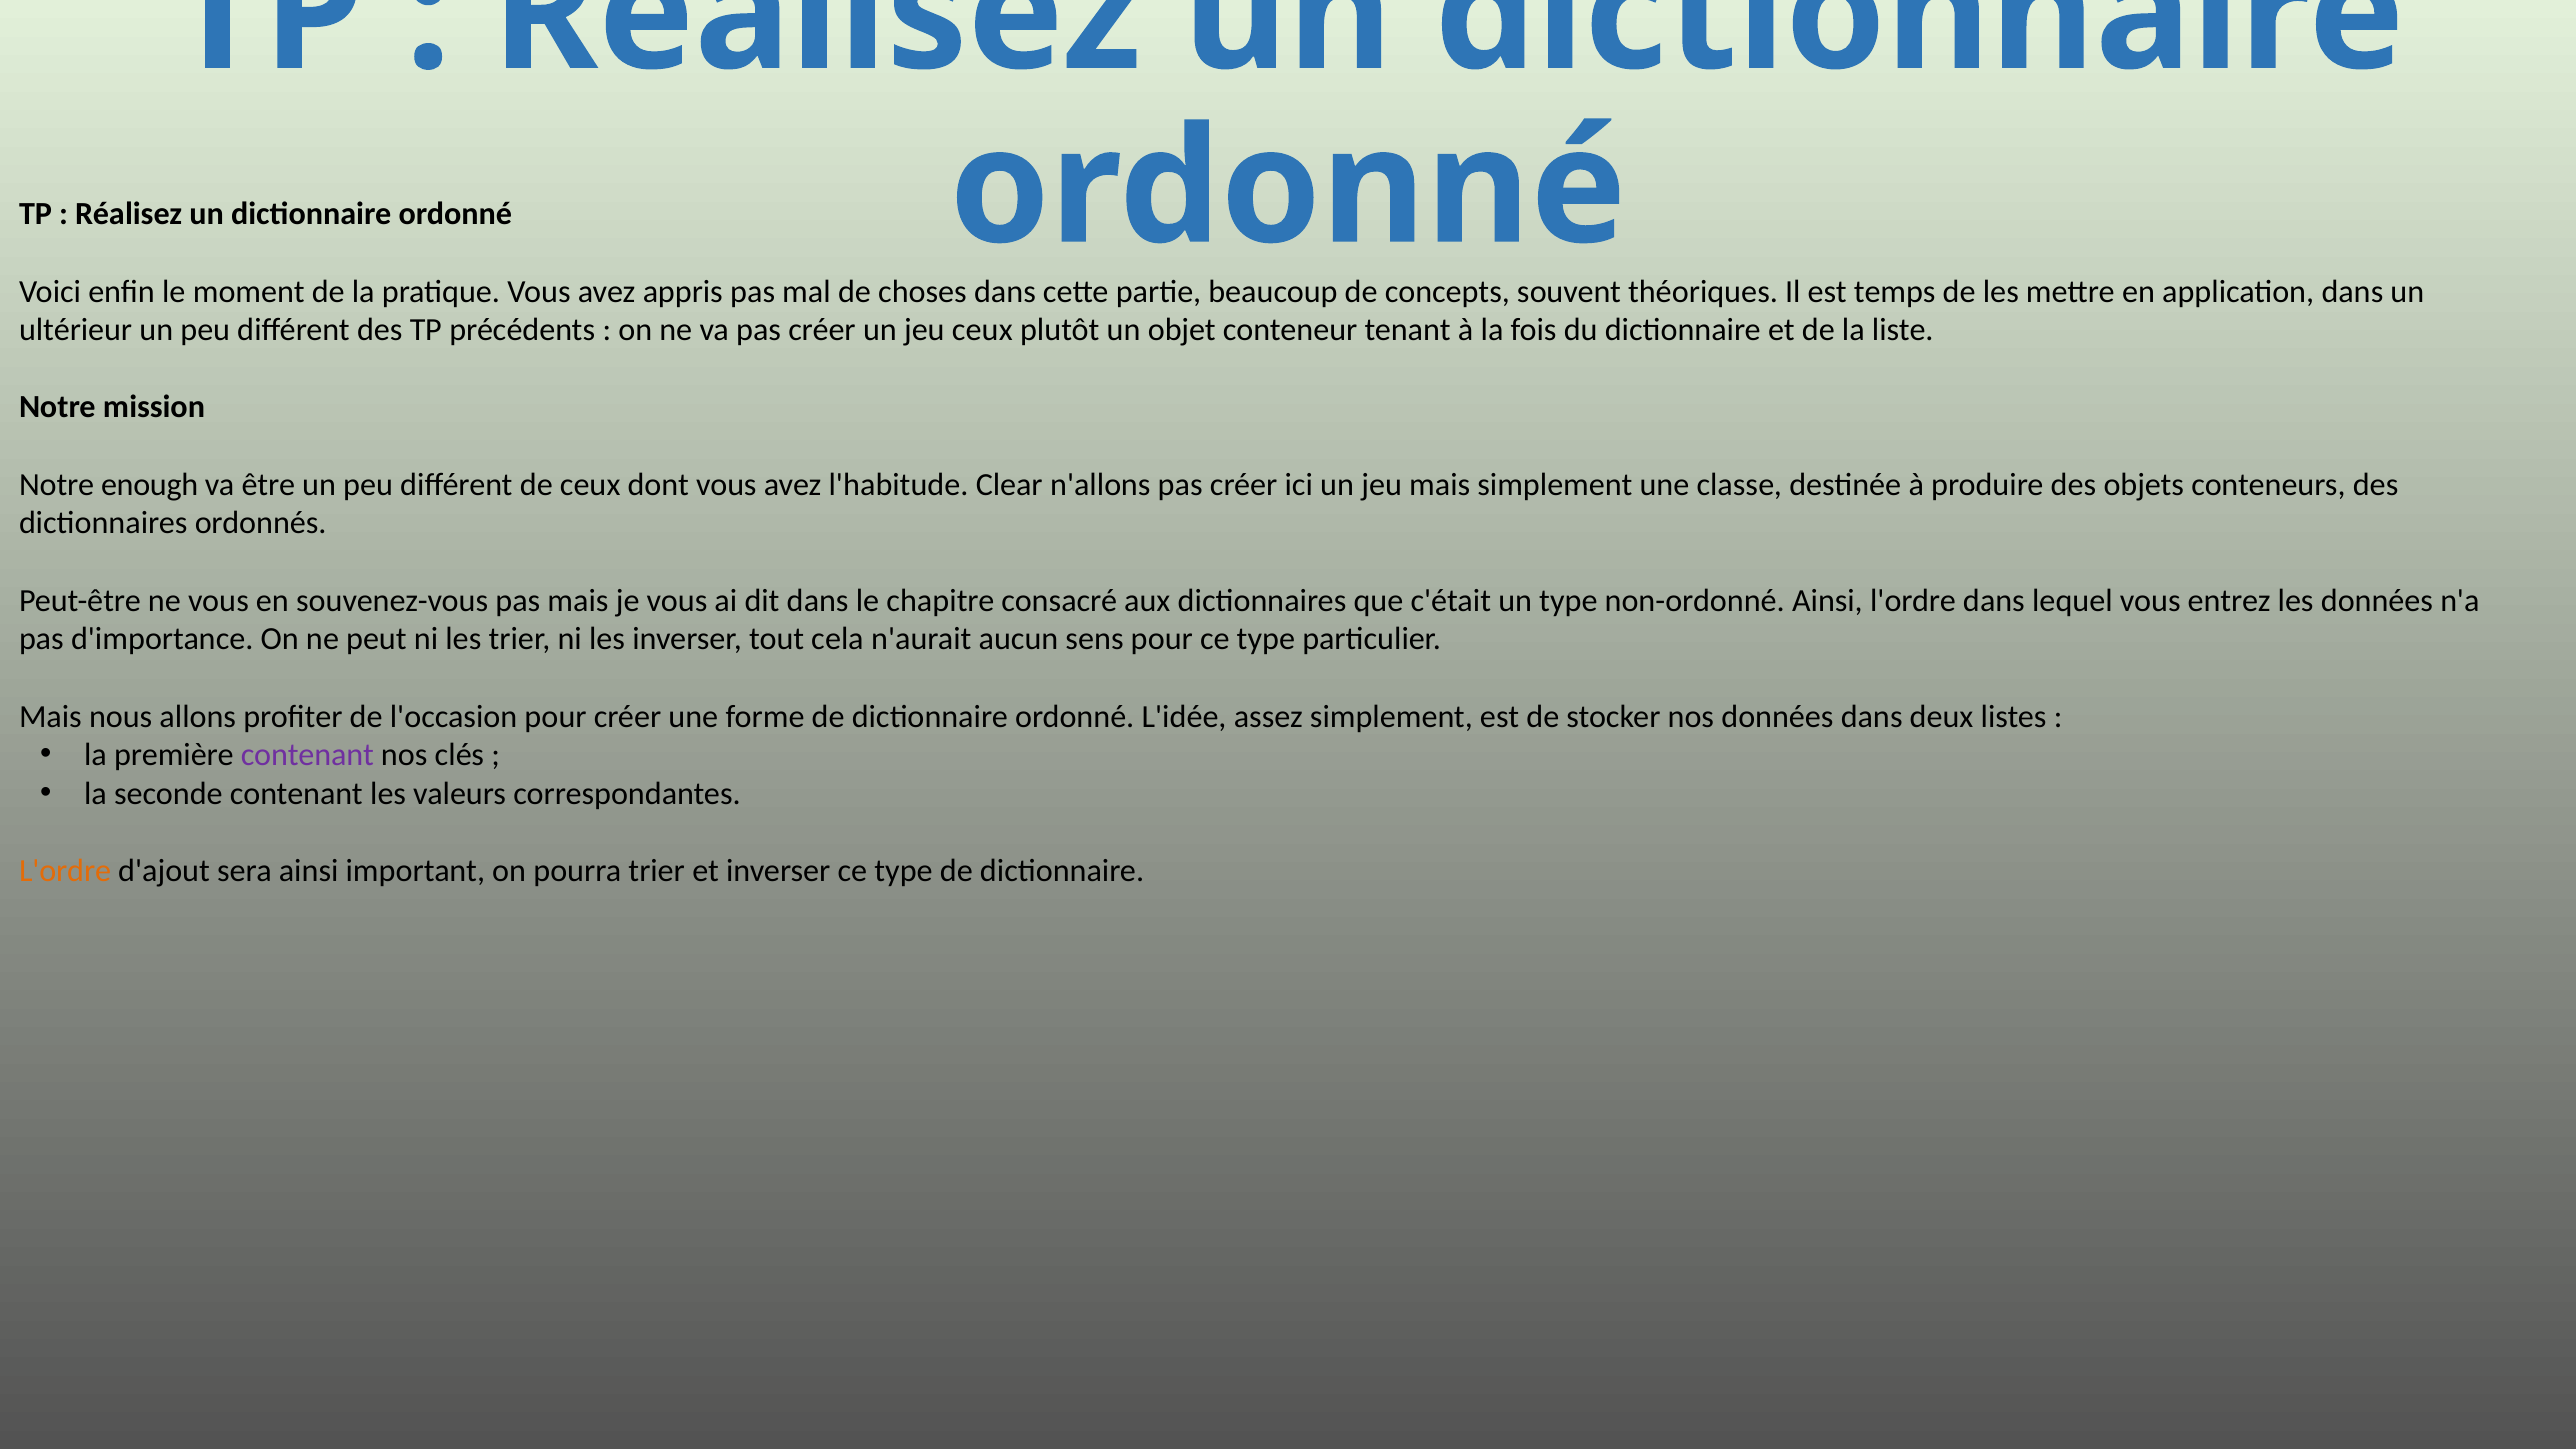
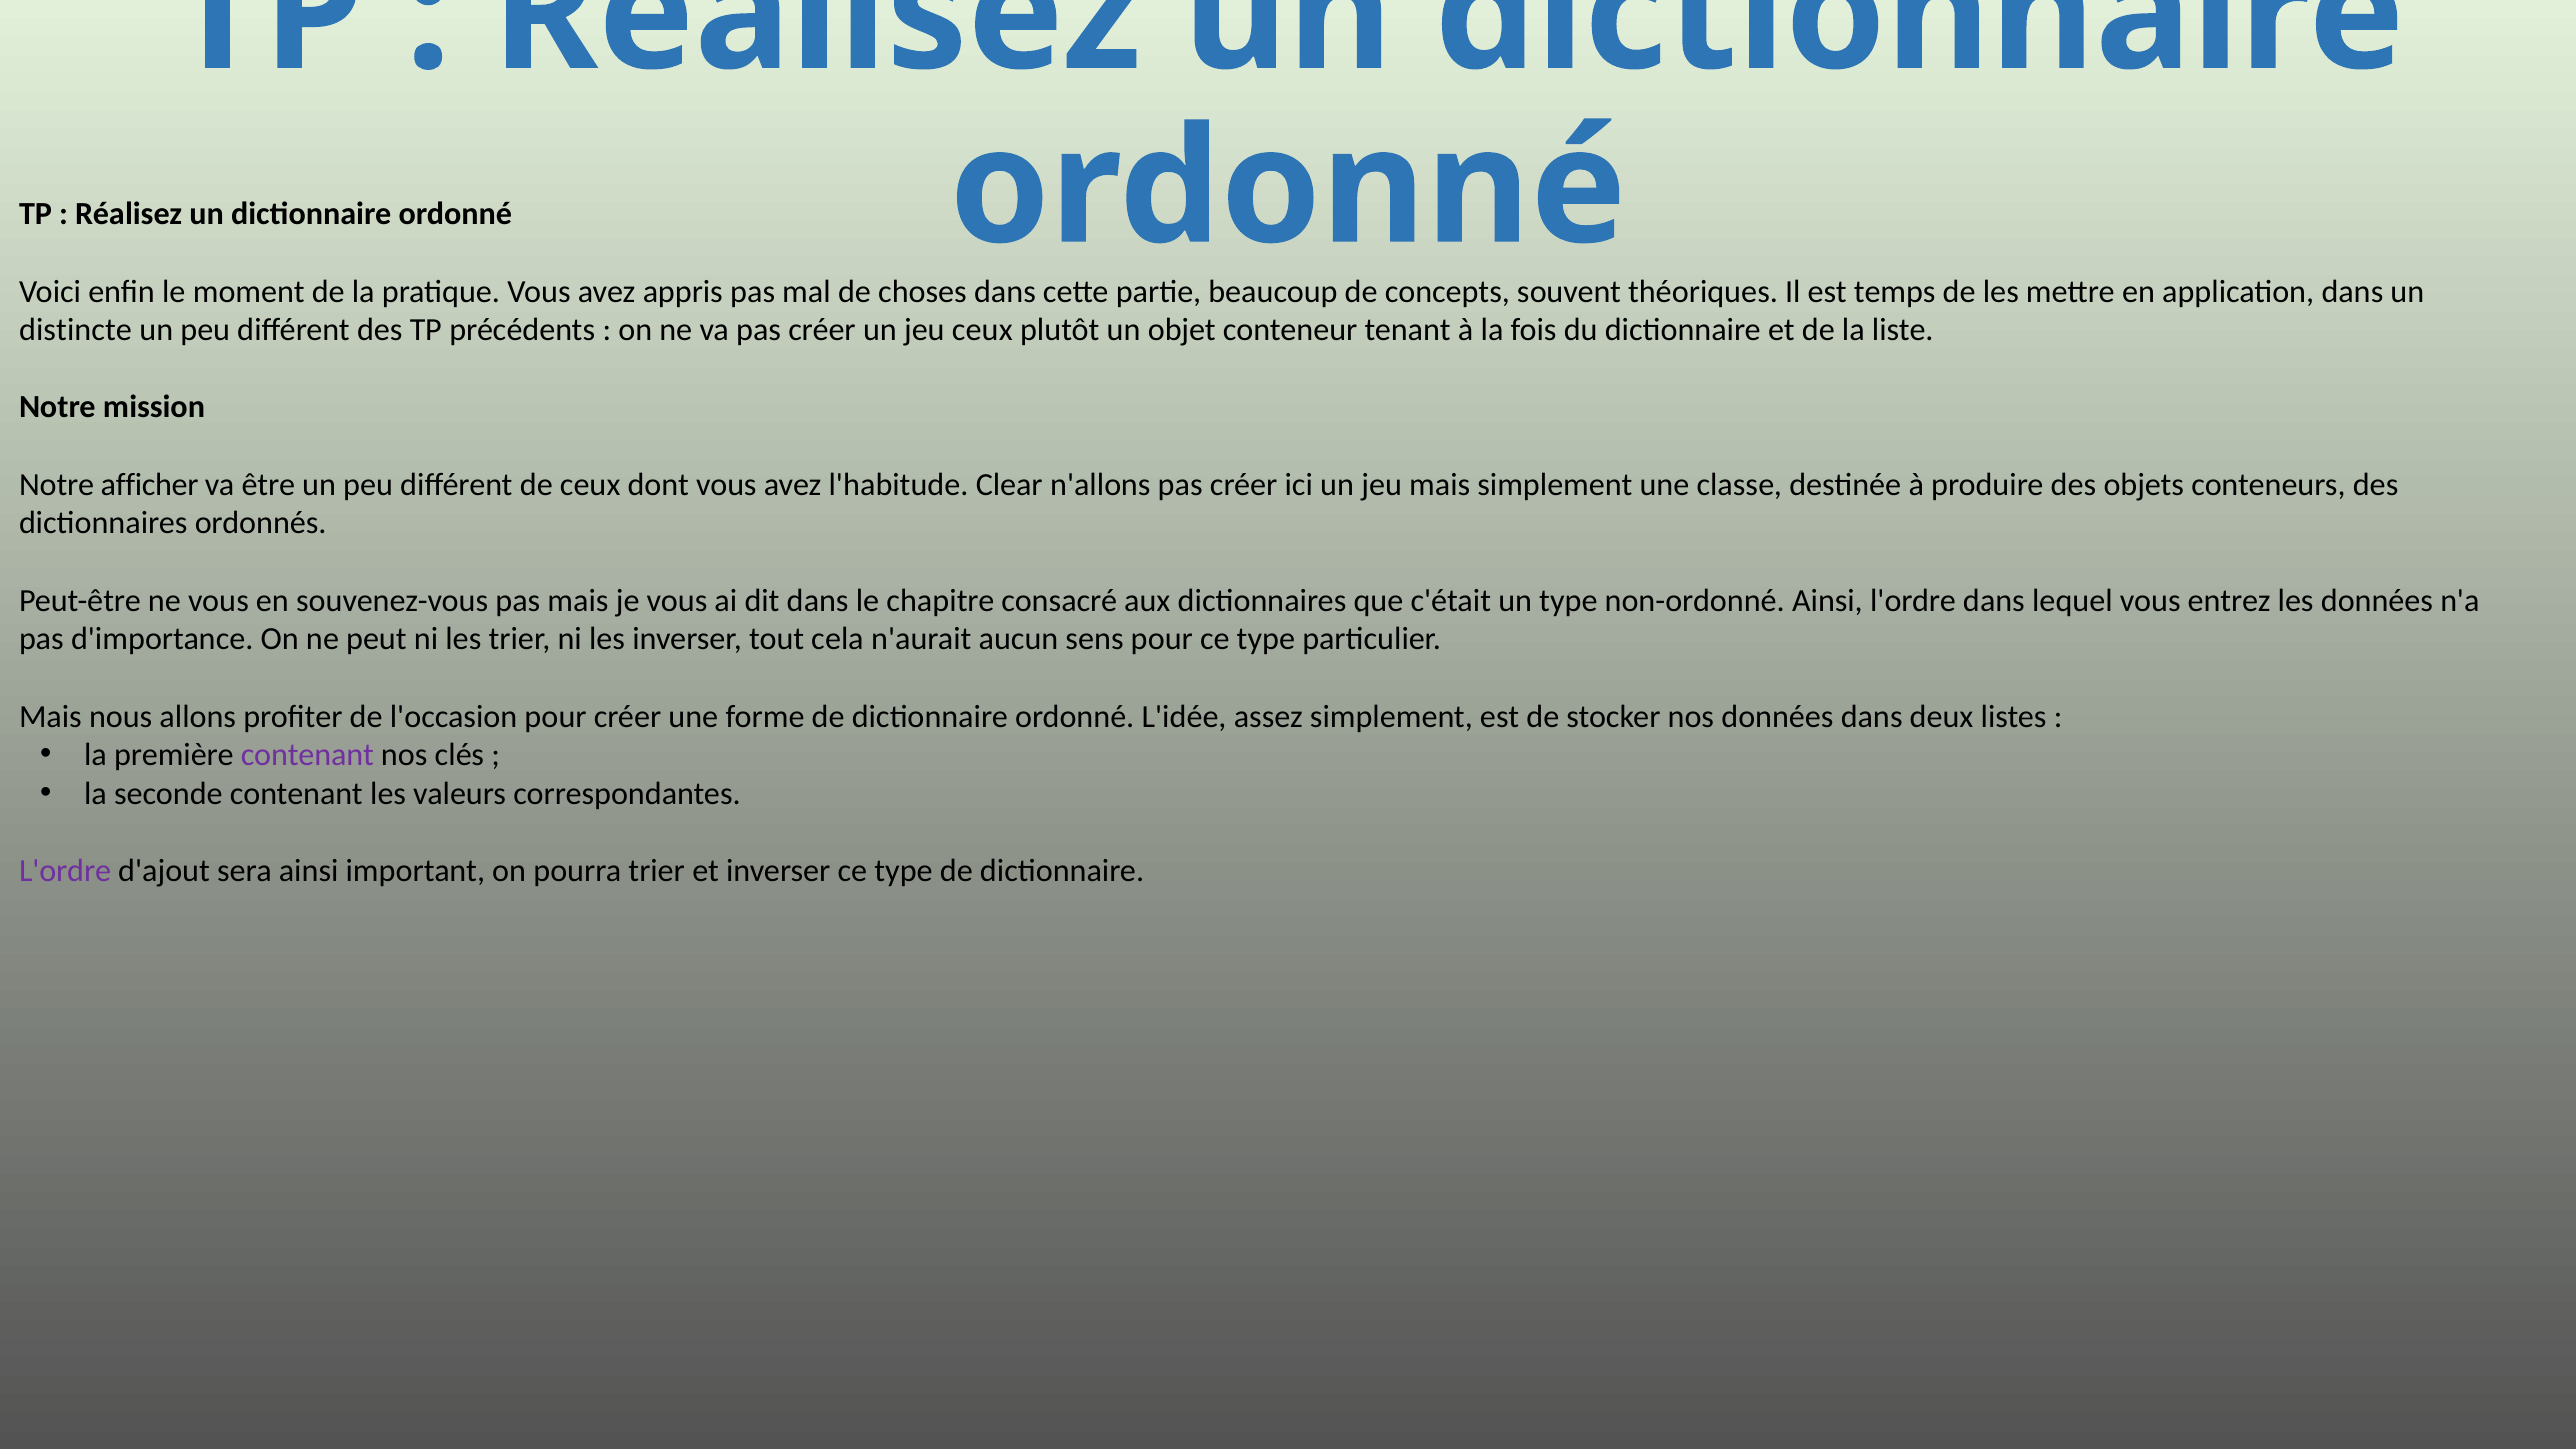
ultérieur: ultérieur -> distincte
enough: enough -> afficher
L'ordre at (65, 871) colour: orange -> purple
